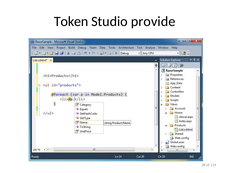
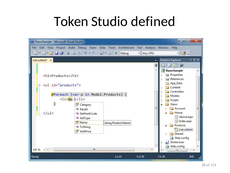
provide: provide -> defined
